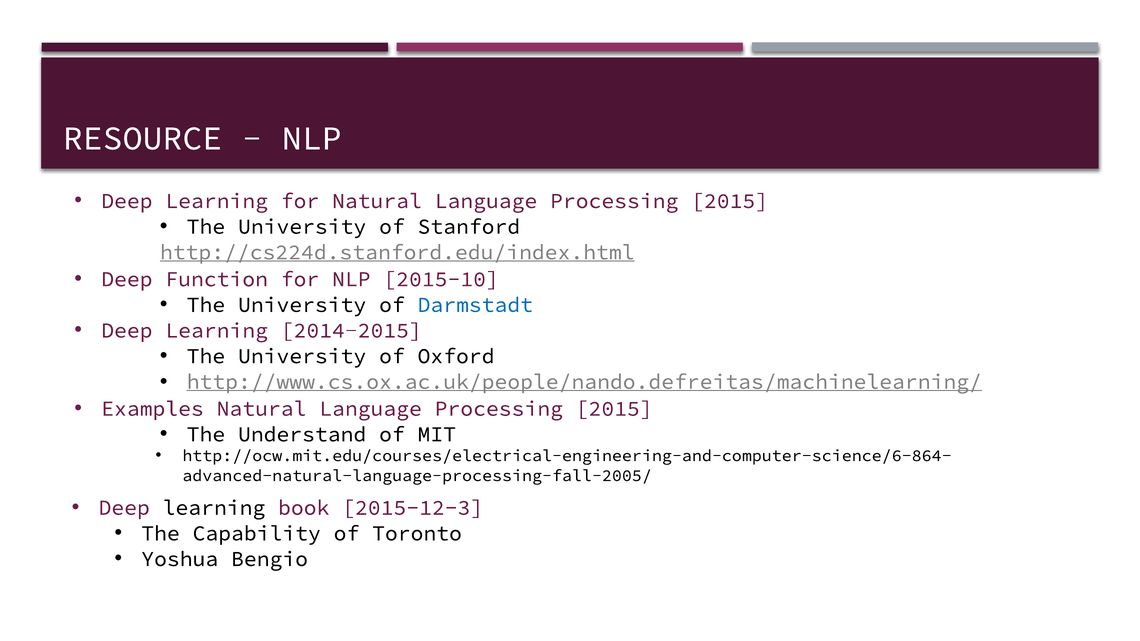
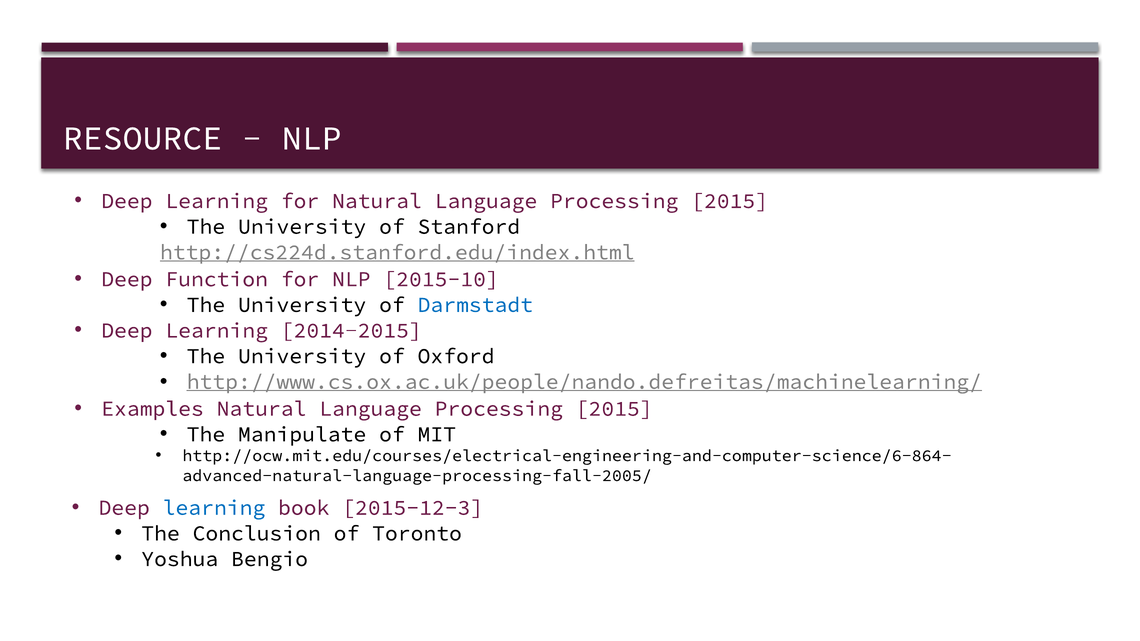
Understand: Understand -> Manipulate
learning at (214, 508) colour: black -> blue
Capability: Capability -> Conclusion
